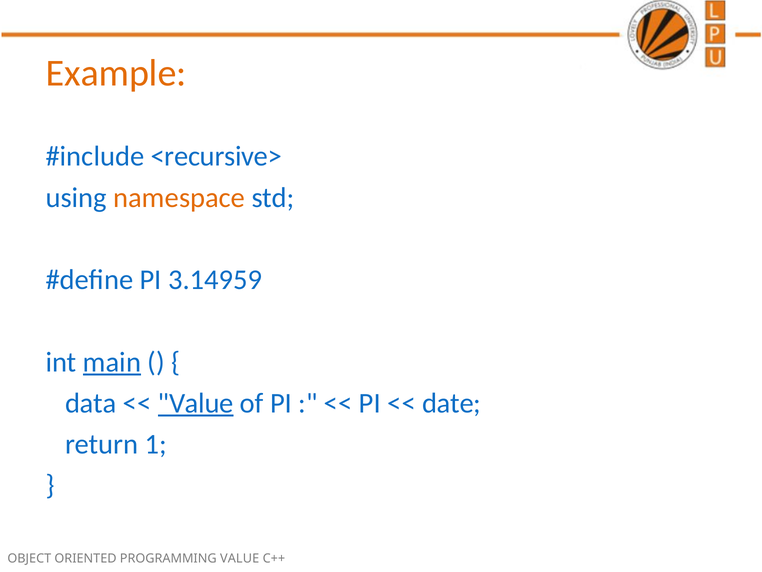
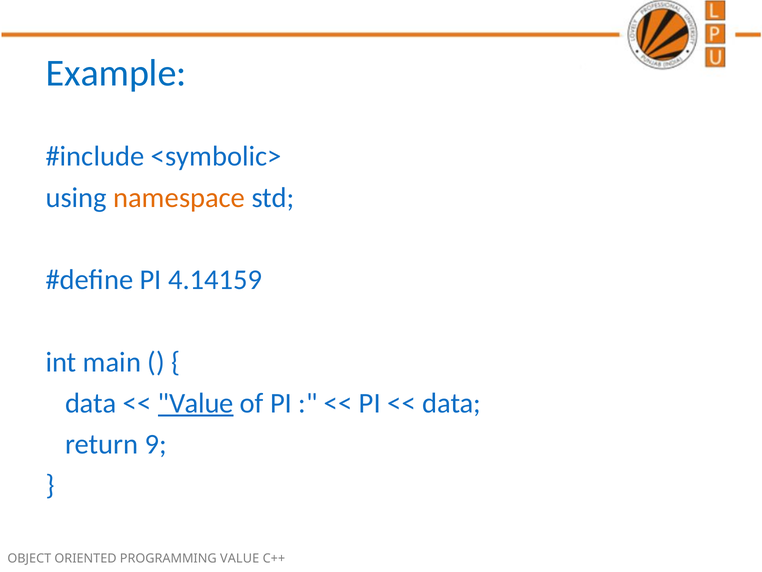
Example colour: orange -> blue
<recursive>: <recursive> -> <symbolic>
3.14959: 3.14959 -> 4.14159
main underline: present -> none
date at (452, 403): date -> data
1: 1 -> 9
